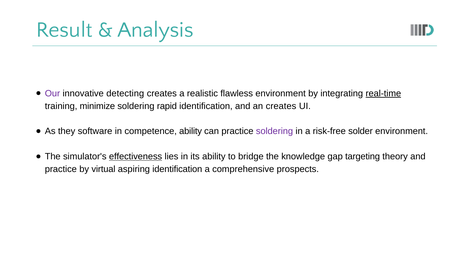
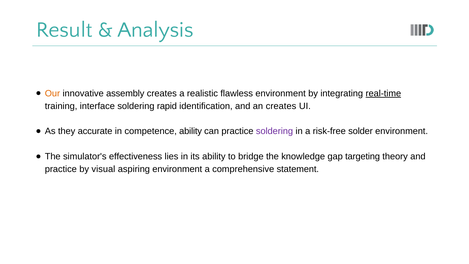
Our colour: purple -> orange
detecting: detecting -> assembly
minimize: minimize -> interface
software: software -> accurate
effectiveness underline: present -> none
virtual: virtual -> visual
aspiring identification: identification -> environment
prospects: prospects -> statement
